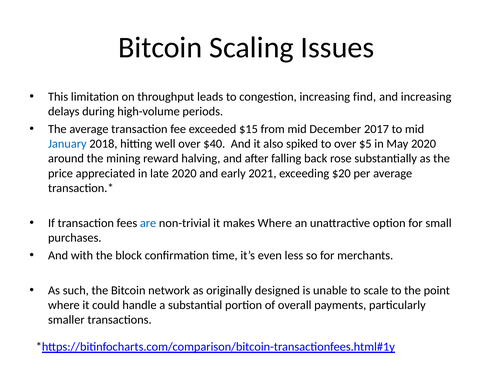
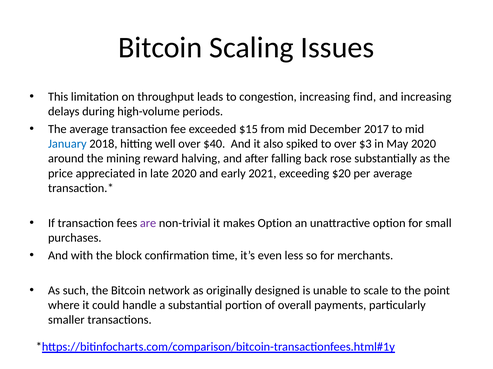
$5: $5 -> $3
are colour: blue -> purple
makes Where: Where -> Option
